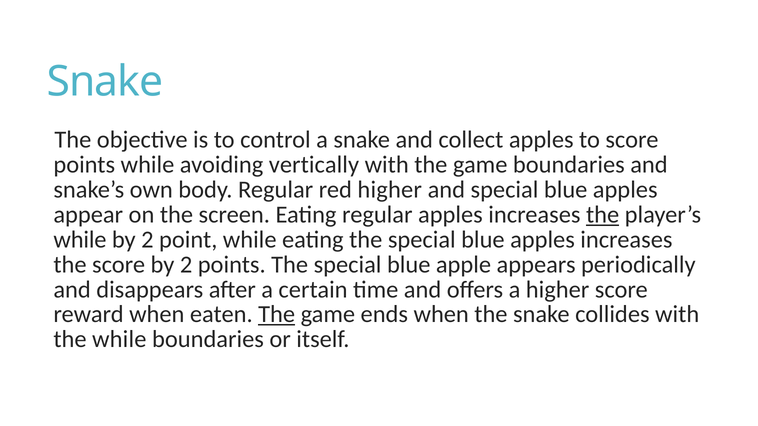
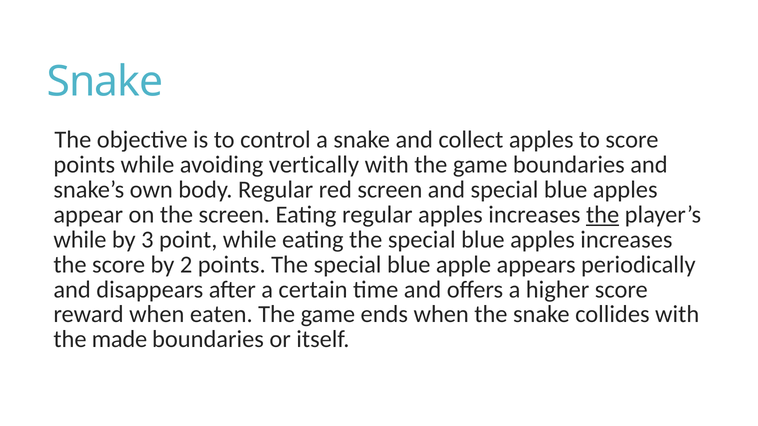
red higher: higher -> screen
2 at (147, 240): 2 -> 3
The at (277, 315) underline: present -> none
the while: while -> made
